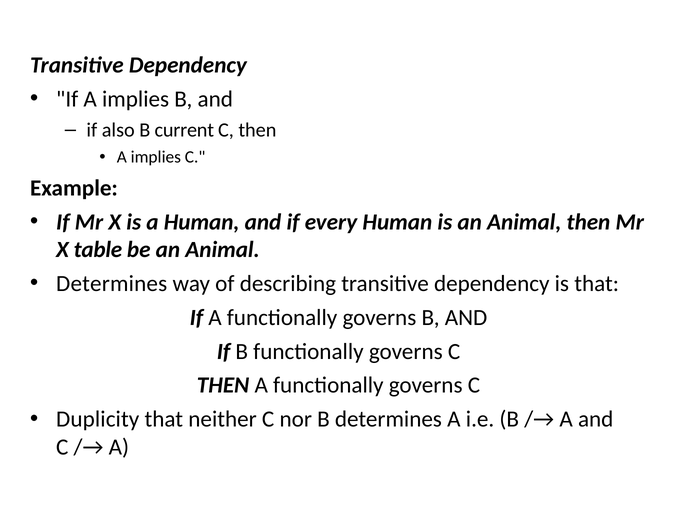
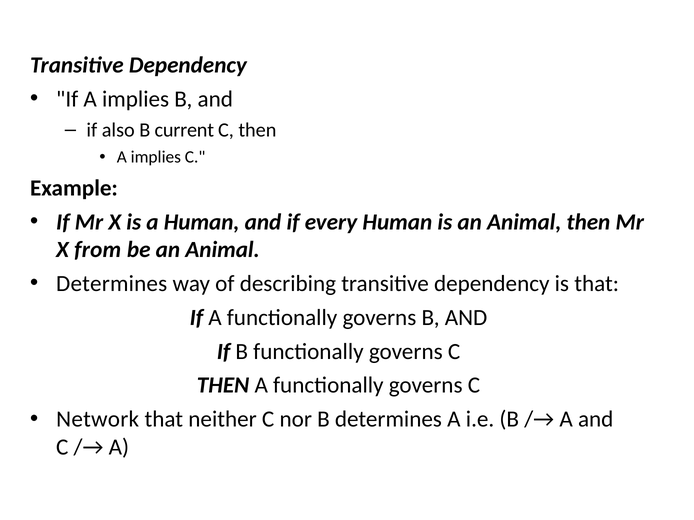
table: table -> from
Duplicity: Duplicity -> Network
